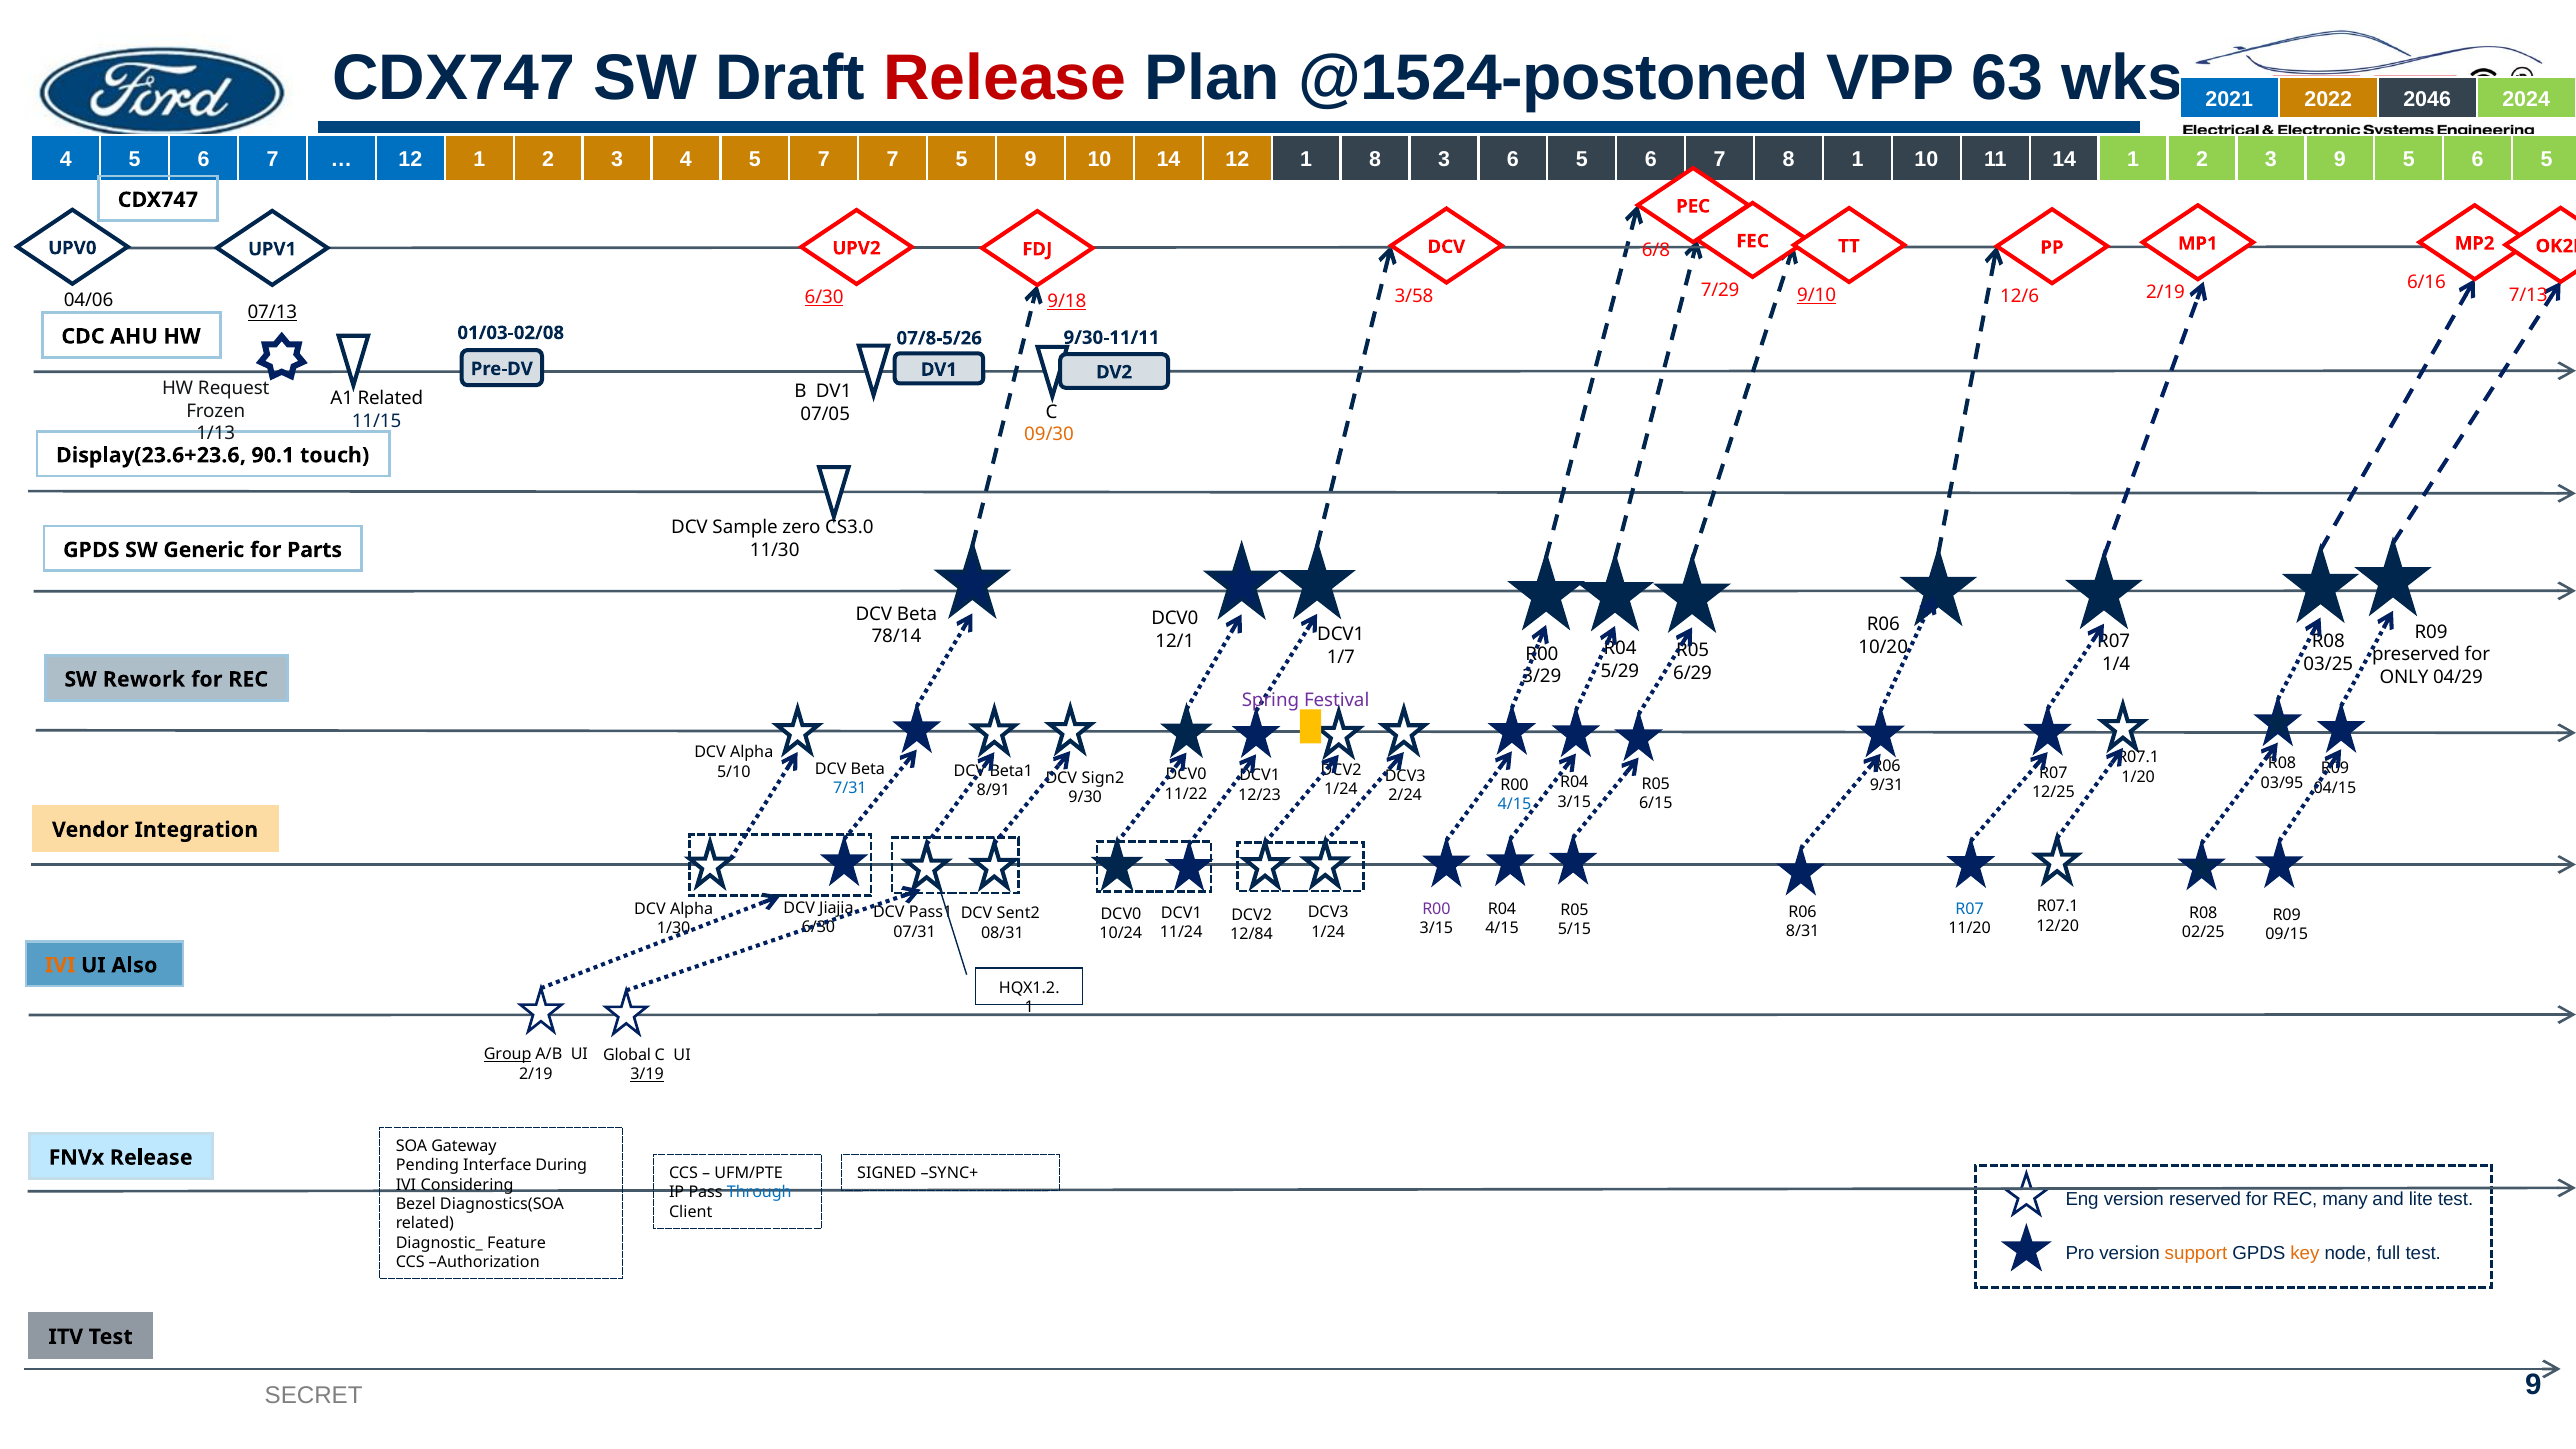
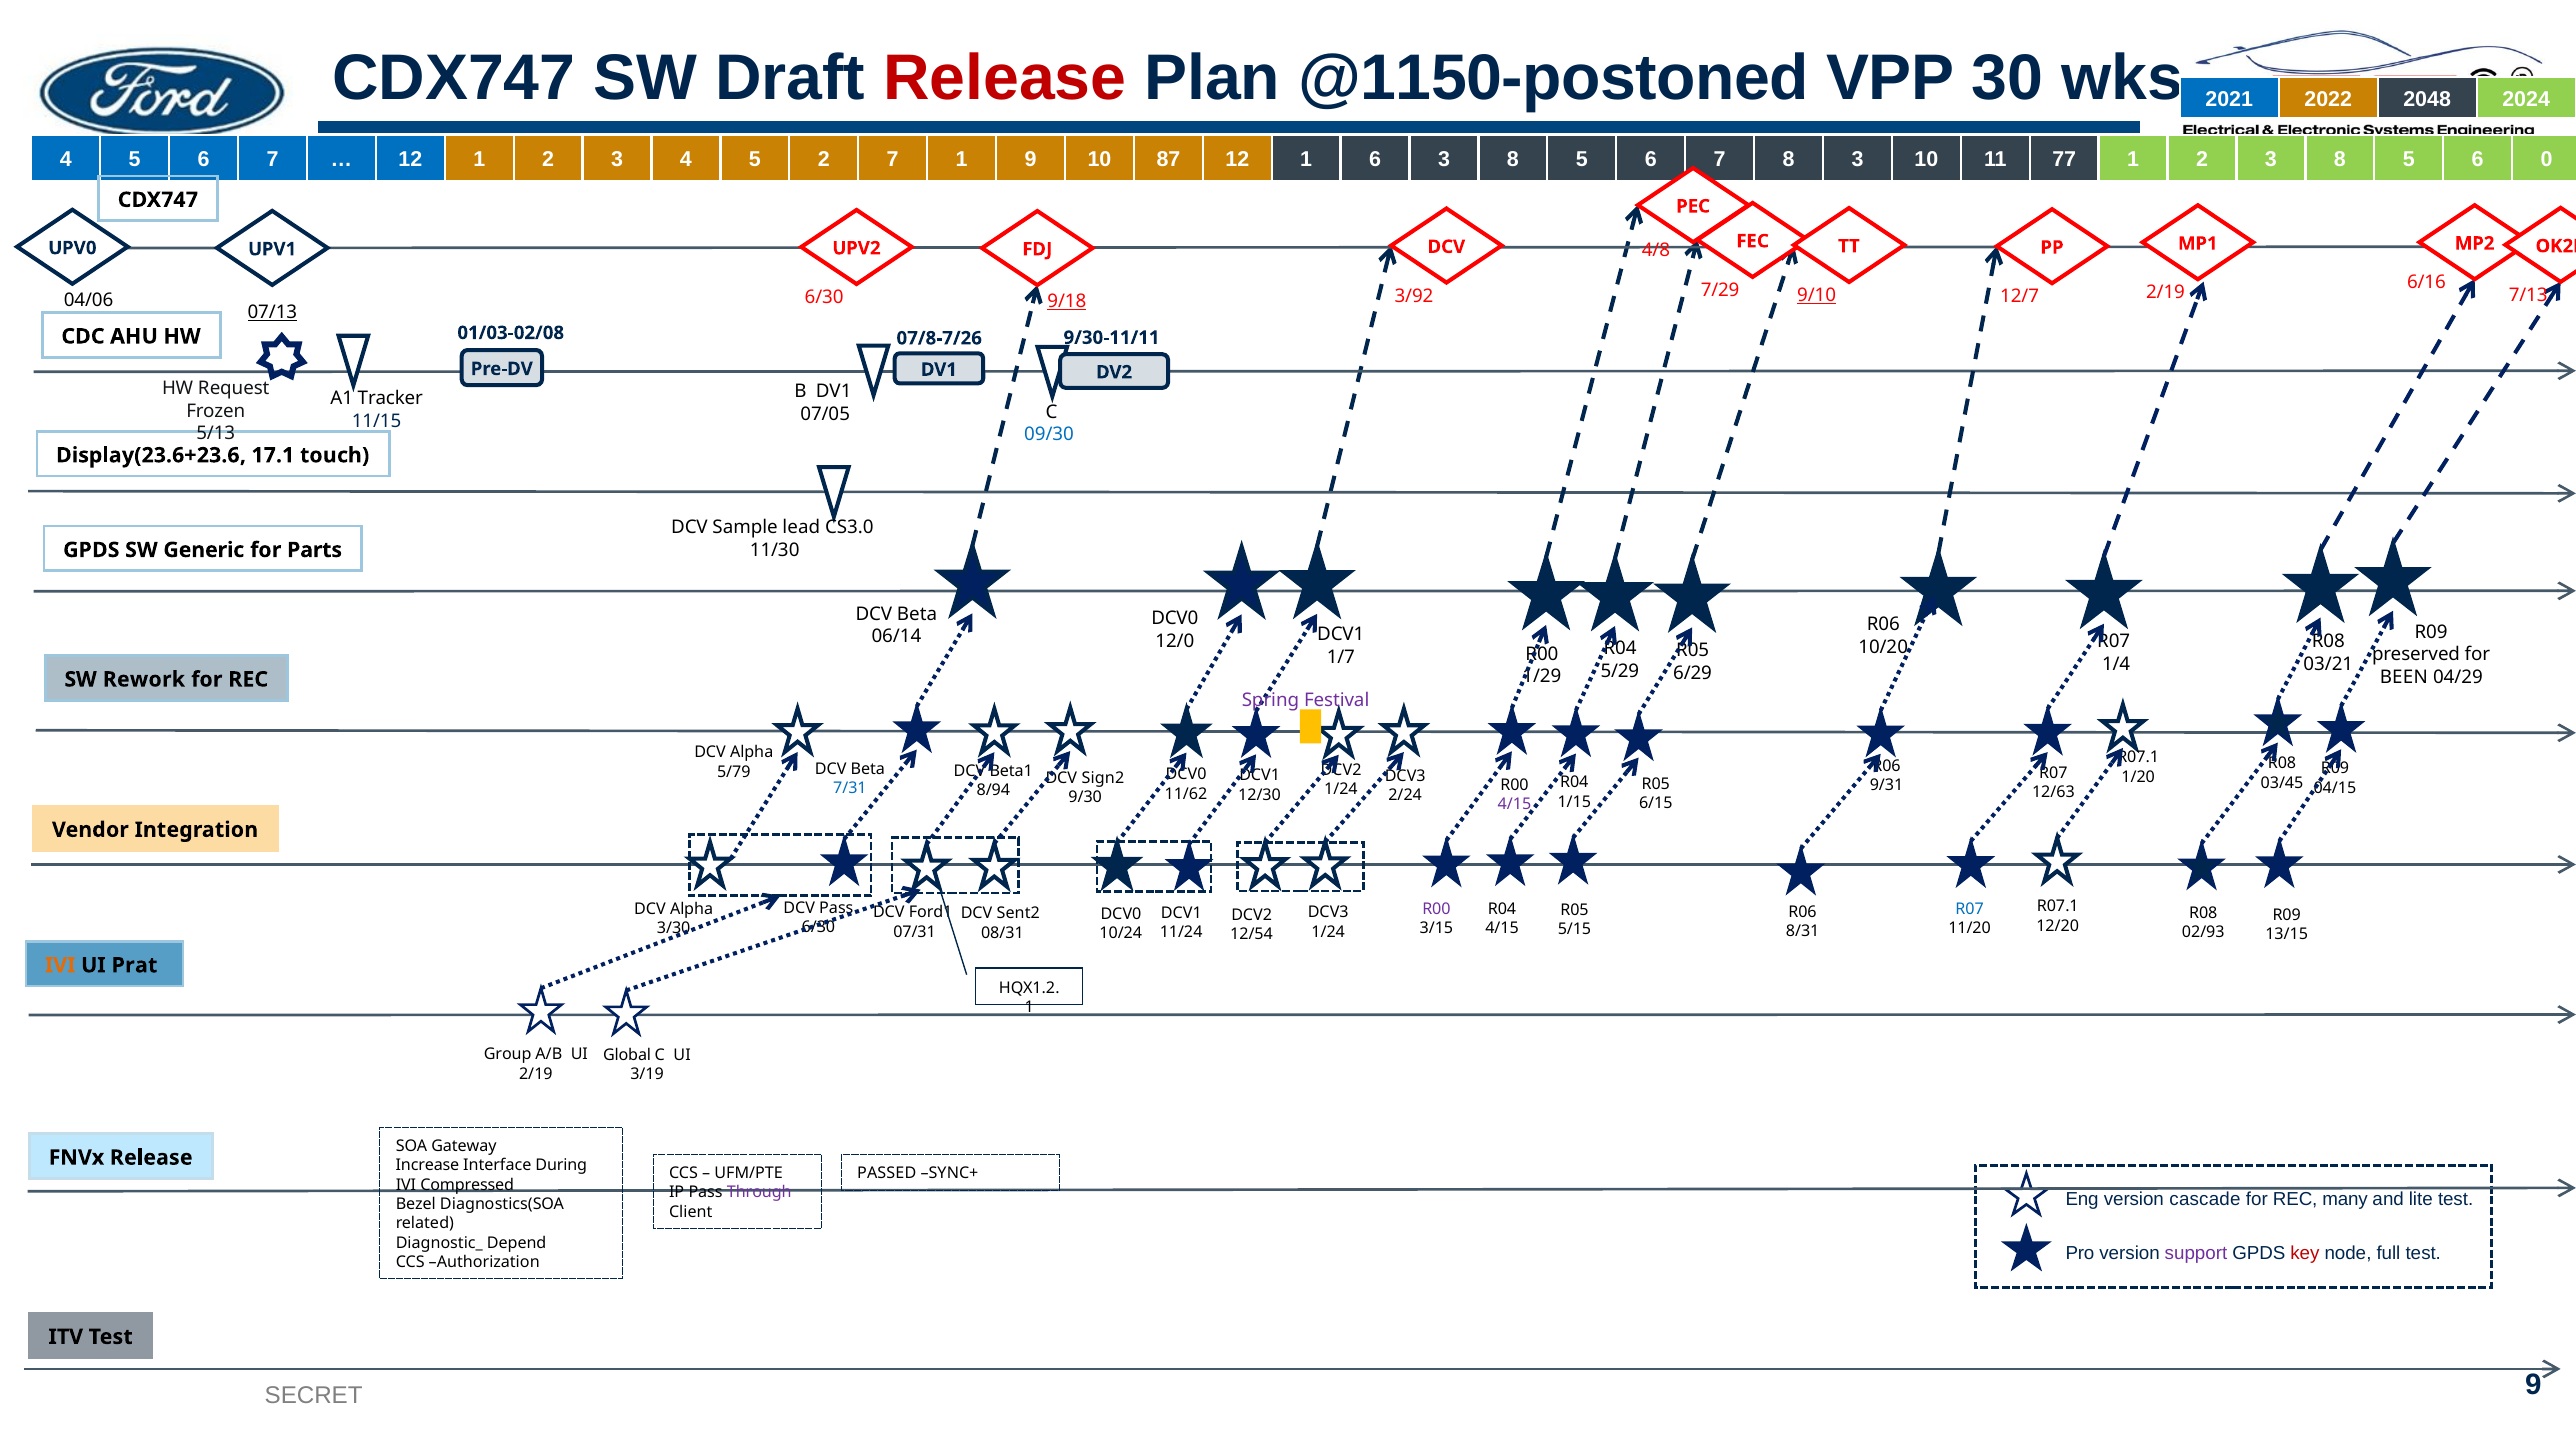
@1524-postoned: @1524-postoned -> @1150-postoned
63: 63 -> 30
2046: 2046 -> 2048
5 7: 7 -> 2
7 5: 5 -> 1
10 14: 14 -> 87
1 8: 8 -> 6
6 at (1513, 160): 6 -> 8
8 1: 1 -> 3
11 14: 14 -> 77
2 3 9: 9 -> 8
5 6 5: 5 -> 0
6/8: 6/8 -> 4/8
3/58: 3/58 -> 3/92
12/6: 12/6 -> 12/7
6/30 at (824, 297) underline: present -> none
07/8-5/26: 07/8-5/26 -> 07/8-7/26
A1 Related: Related -> Tracker
1/13: 1/13 -> 5/13
09/30 colour: orange -> blue
90.1: 90.1 -> 17.1
zero: zero -> lead
78/14: 78/14 -> 06/14
12/1: 12/1 -> 12/0
03/25: 03/25 -> 03/21
3/29: 3/29 -> 1/29
ONLY: ONLY -> BEEN
5/10: 5/10 -> 5/79
03/95: 03/95 -> 03/45
8/91: 8/91 -> 8/94
12/25: 12/25 -> 12/63
11/22: 11/22 -> 11/62
12/23: 12/23 -> 12/30
3/15 at (1574, 802): 3/15 -> 1/15
4/15 at (1514, 805) colour: blue -> purple
DCV Jiajia: Jiajia -> Pass
Pass1: Pass1 -> Ford1
1/30: 1/30 -> 3/30
02/25: 02/25 -> 02/93
12/84: 12/84 -> 12/54
09/15: 09/15 -> 13/15
Also: Also -> Prat
Group underline: present -> none
3/19 underline: present -> none
Pending: Pending -> Increase
SIGNED: SIGNED -> PASSED
Considering: Considering -> Compressed
Through colour: blue -> purple
reserved: reserved -> cascade
Feature: Feature -> Depend
support colour: orange -> purple
key colour: orange -> red
